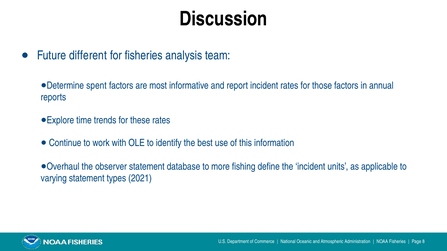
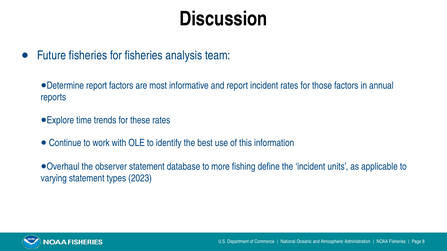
Future different: different -> fisheries
Determine spent: spent -> report
2021: 2021 -> 2023
